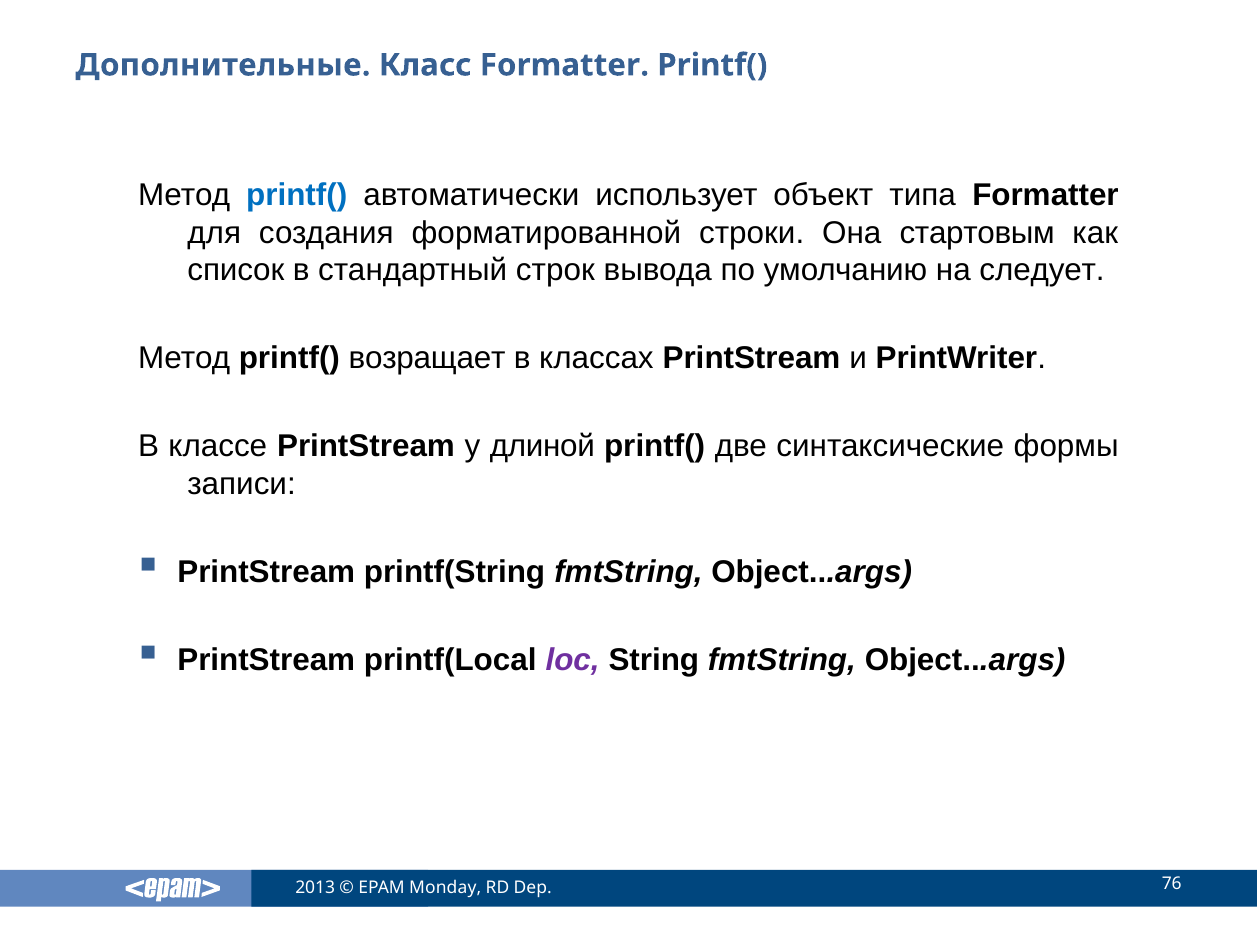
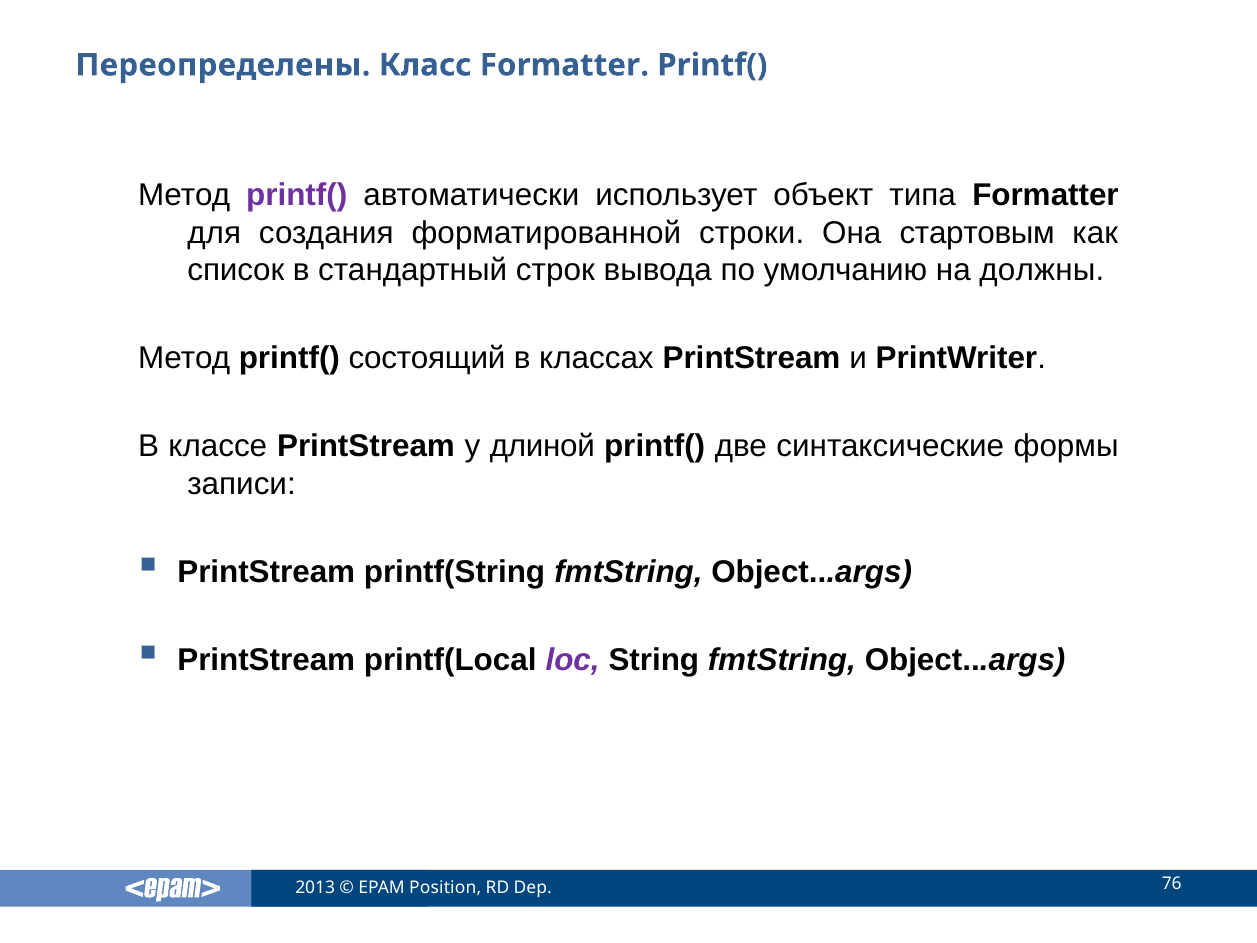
Дополнительные: Дополнительные -> Переопределены
printf( at (297, 195) colour: blue -> purple
следует: следует -> должны
возращает: возращает -> состоящий
Monday: Monday -> Position
